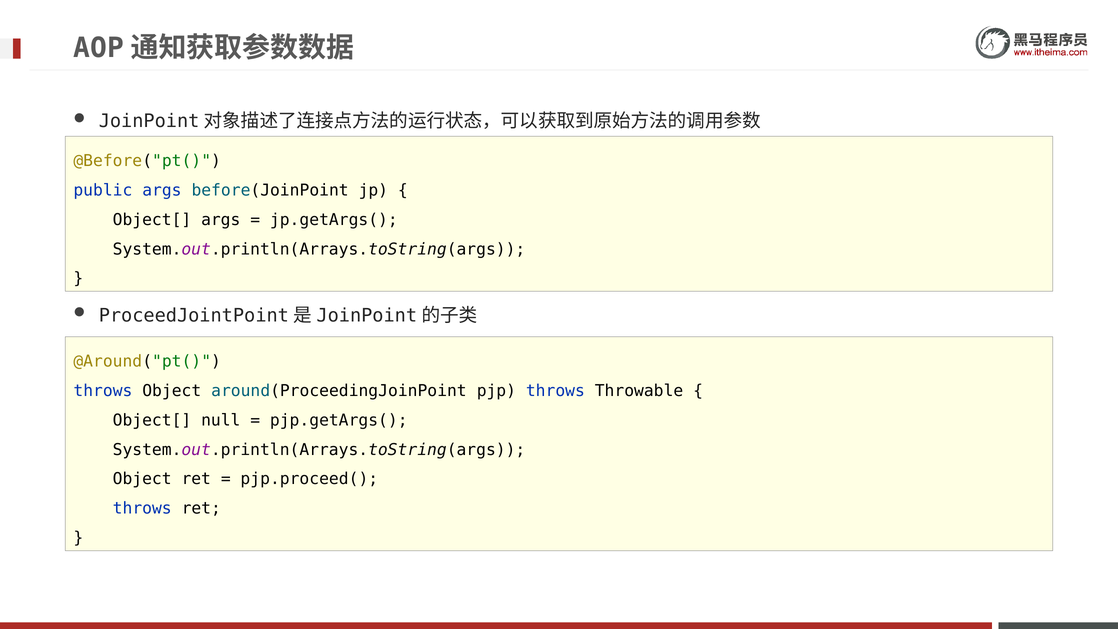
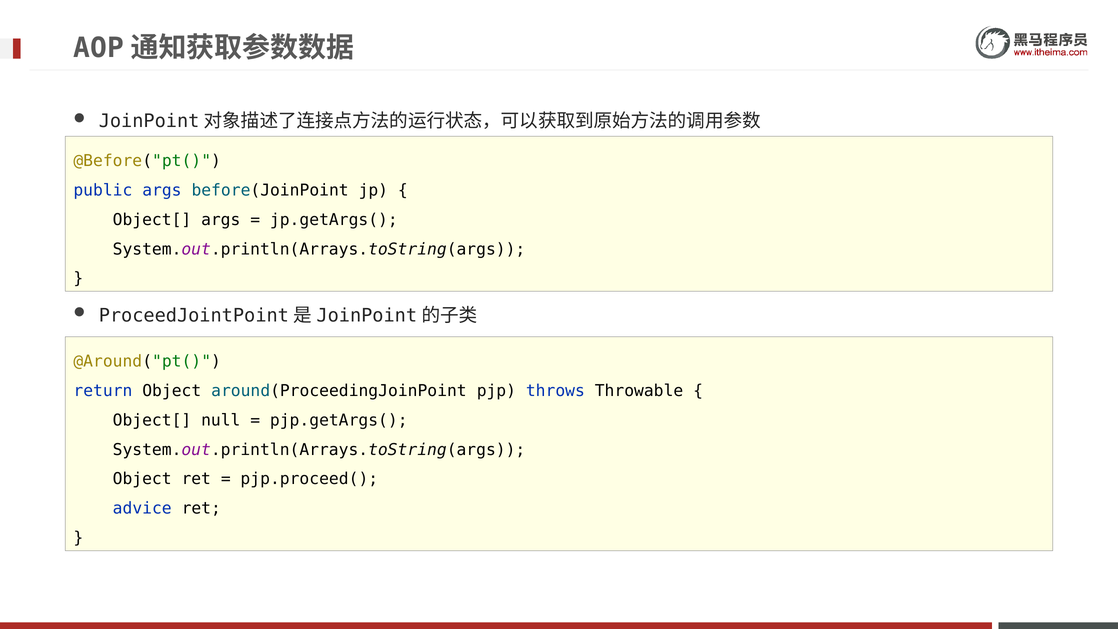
throws at (103, 391): throws -> return
throws at (142, 508): throws -> advice
